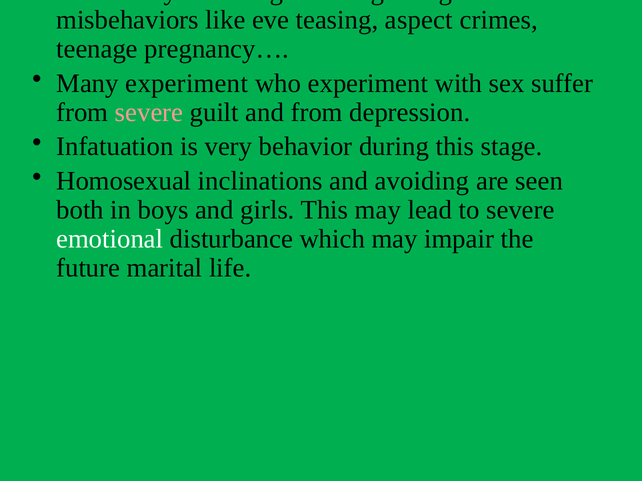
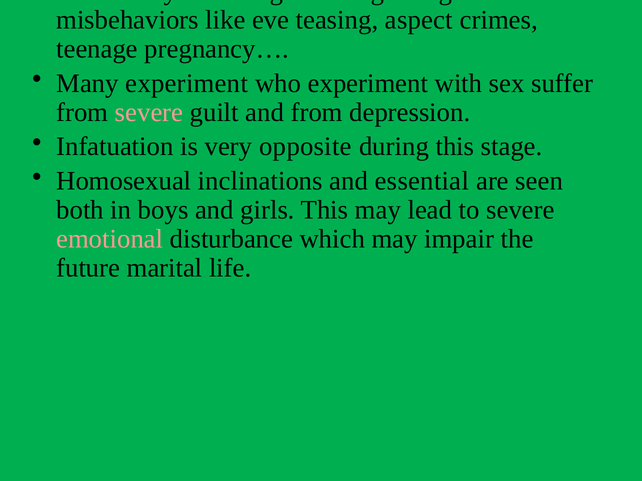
behavior: behavior -> opposite
avoiding: avoiding -> essential
emotional colour: white -> pink
